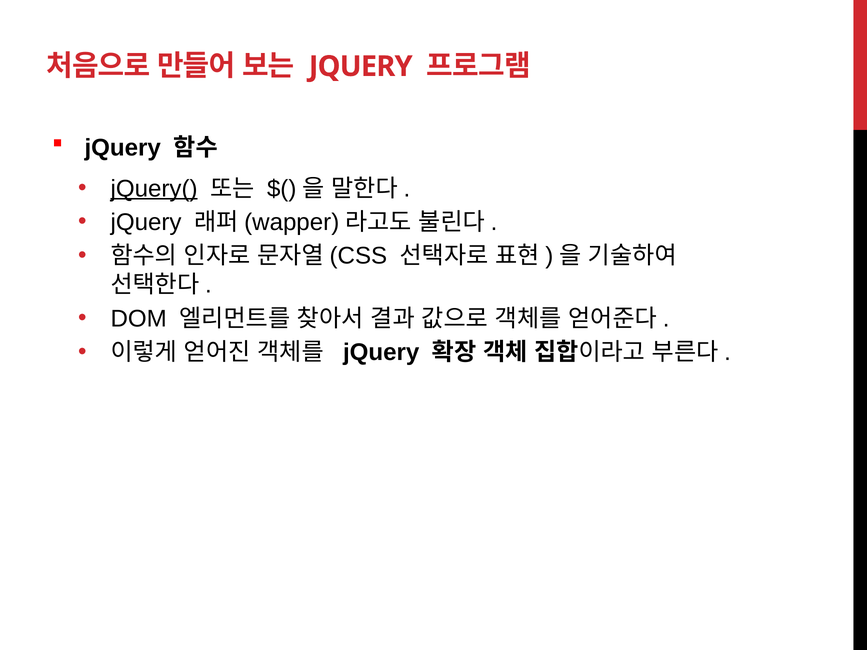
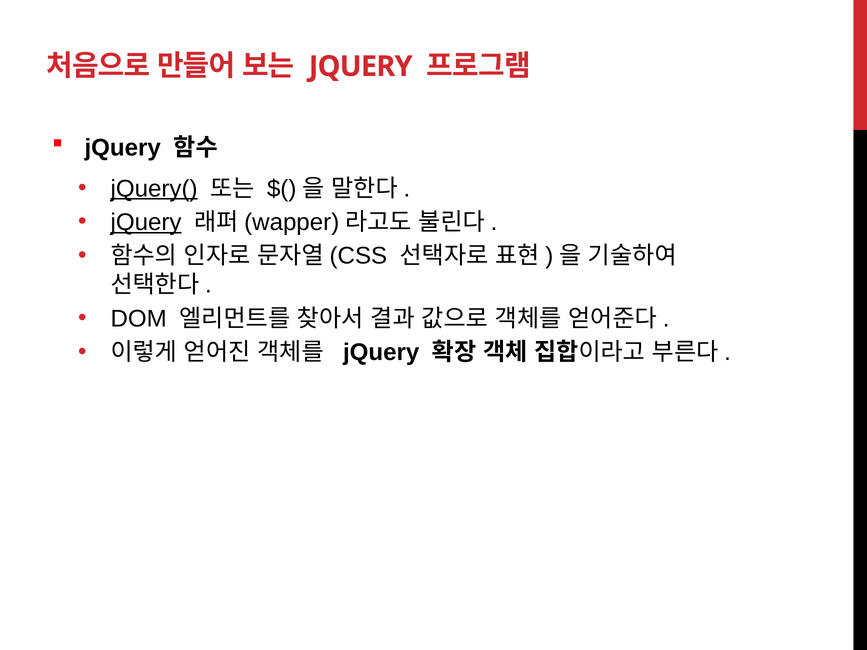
jQuery at (146, 222) underline: none -> present
